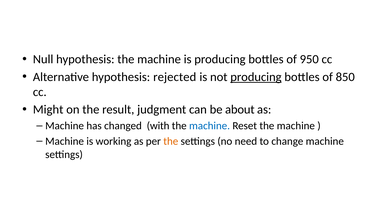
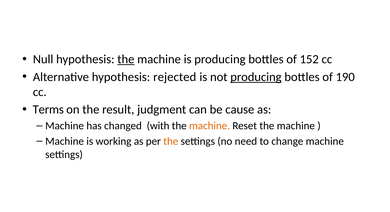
the at (126, 59) underline: none -> present
950: 950 -> 152
850: 850 -> 190
Might: Might -> Terms
about: about -> cause
machine at (210, 126) colour: blue -> orange
